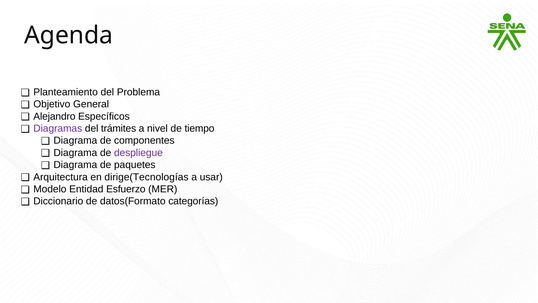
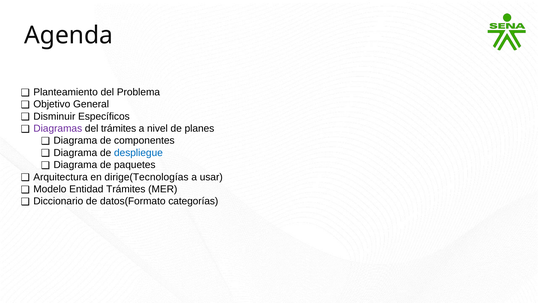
Alejandro: Alejandro -> Disminuir
tiempo: tiempo -> planes
despliegue colour: purple -> blue
Entidad Esfuerzo: Esfuerzo -> Trámites
